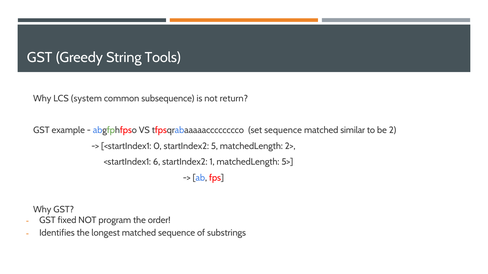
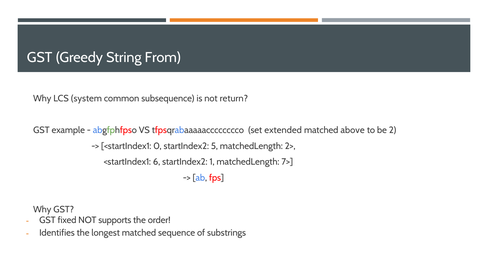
Tools: Tools -> From
set sequence: sequence -> extended
similar: similar -> above
5>: 5> -> 7>
program: program -> supports
